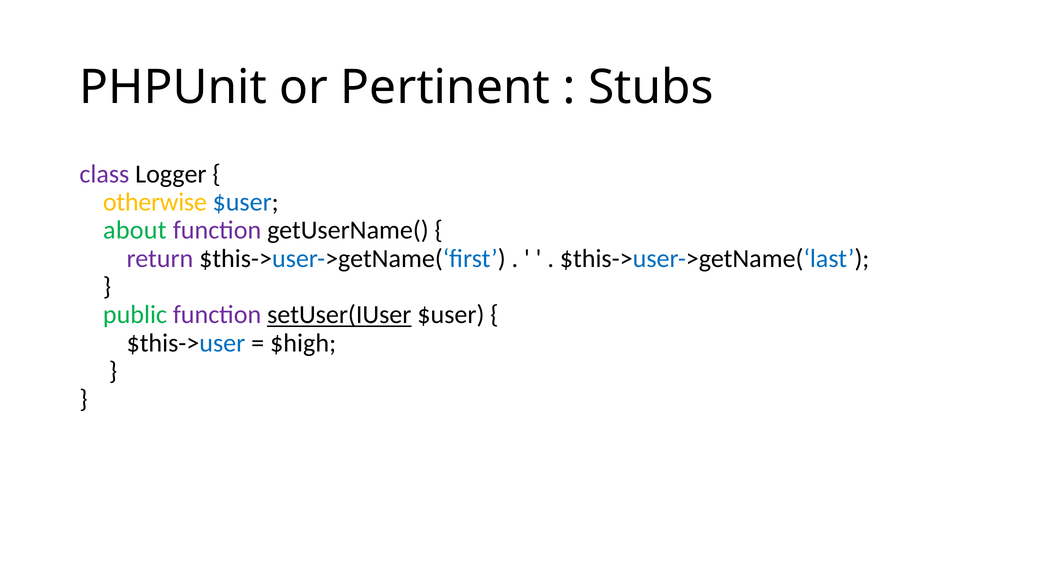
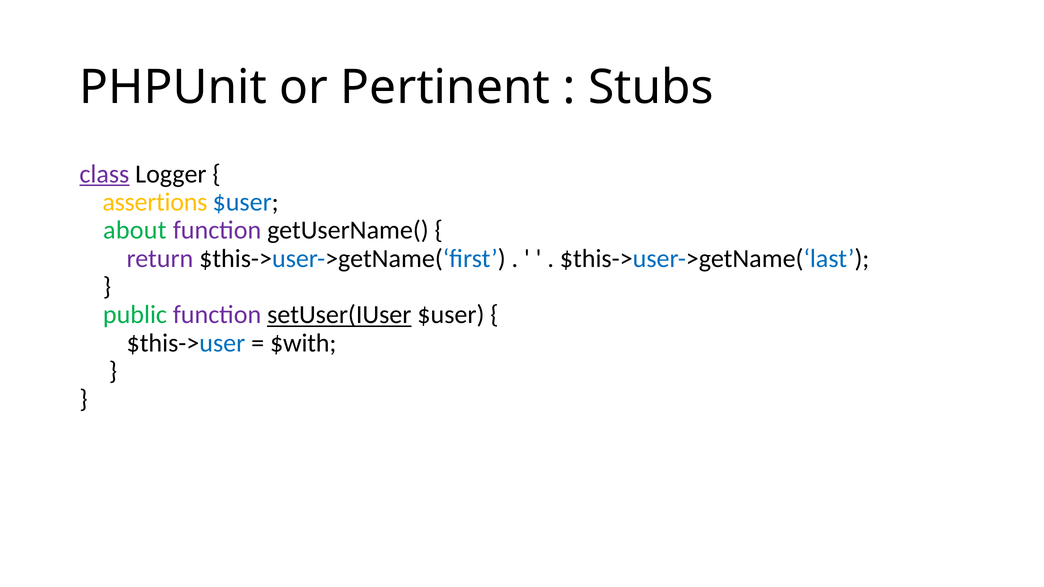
class underline: none -> present
otherwise: otherwise -> assertions
$high: $high -> $with
